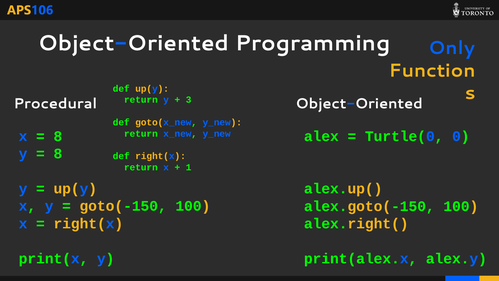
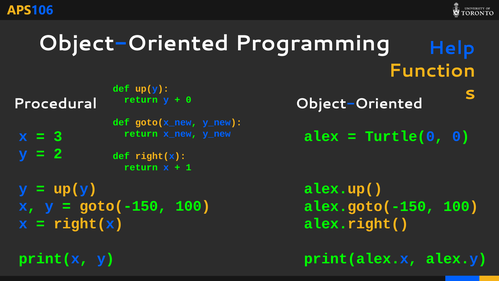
Only: Only -> Help
3 at (189, 100): 3 -> 0
8 at (58, 136): 8 -> 3
8 at (58, 154): 8 -> 2
